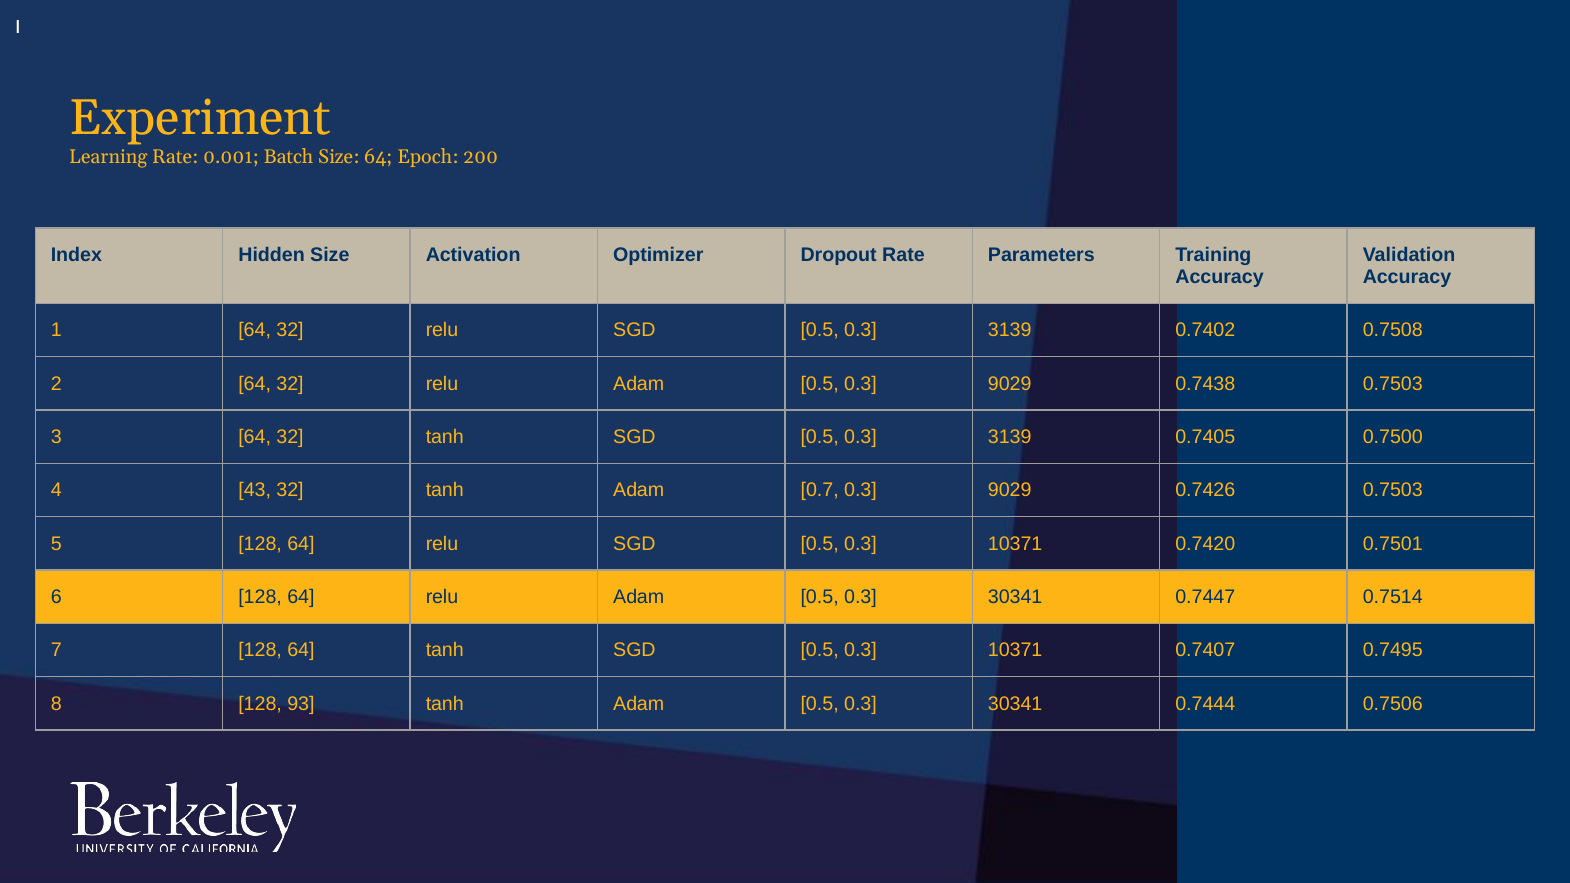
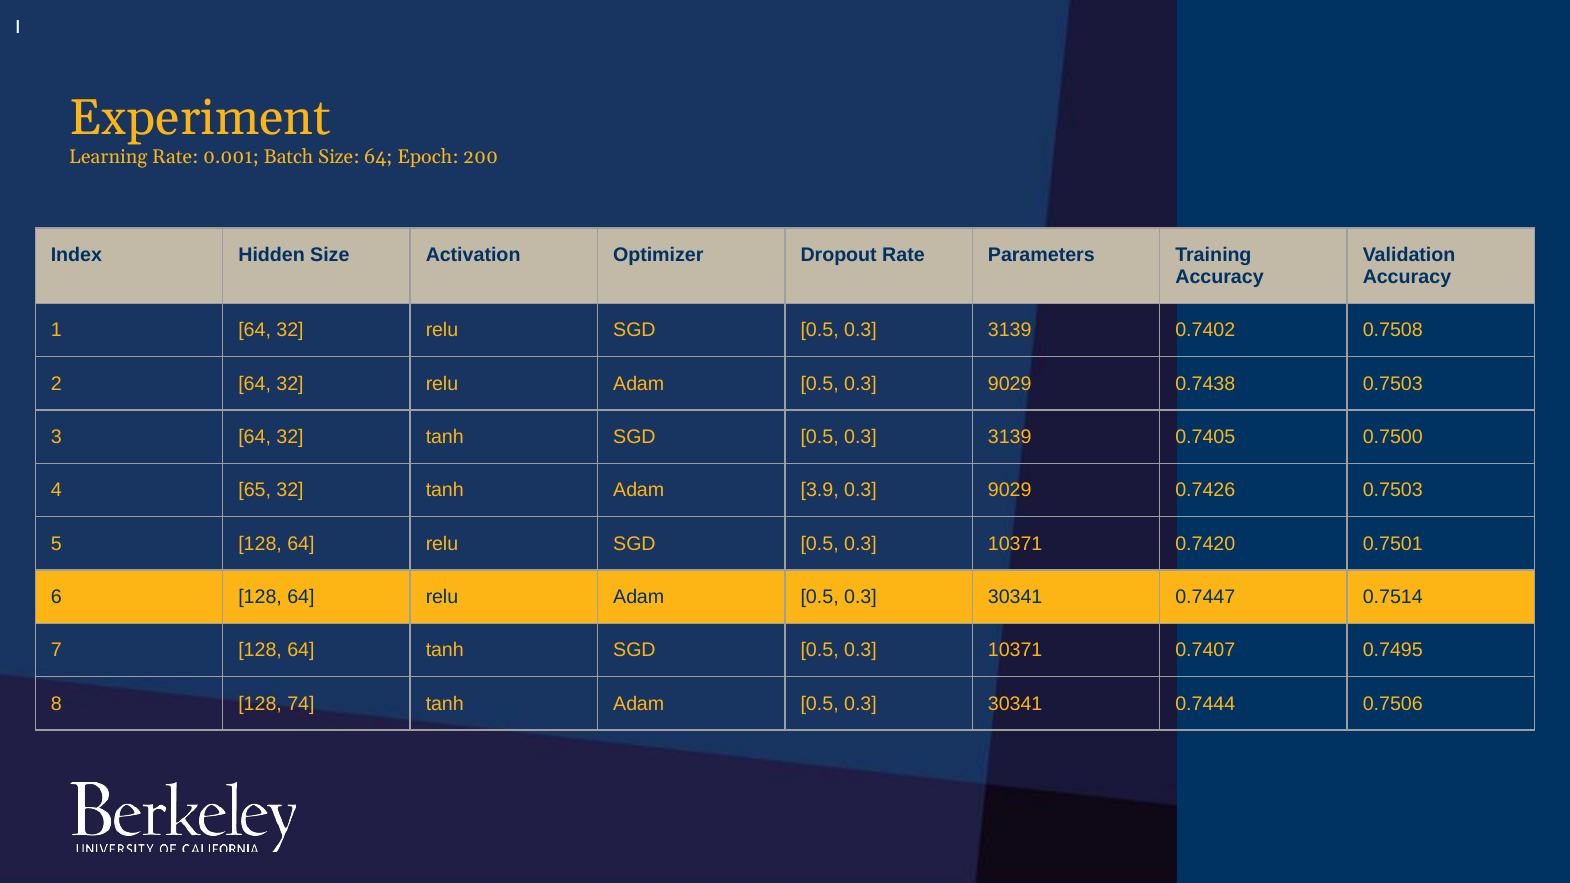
43: 43 -> 65
0.7: 0.7 -> 3.9
93: 93 -> 74
